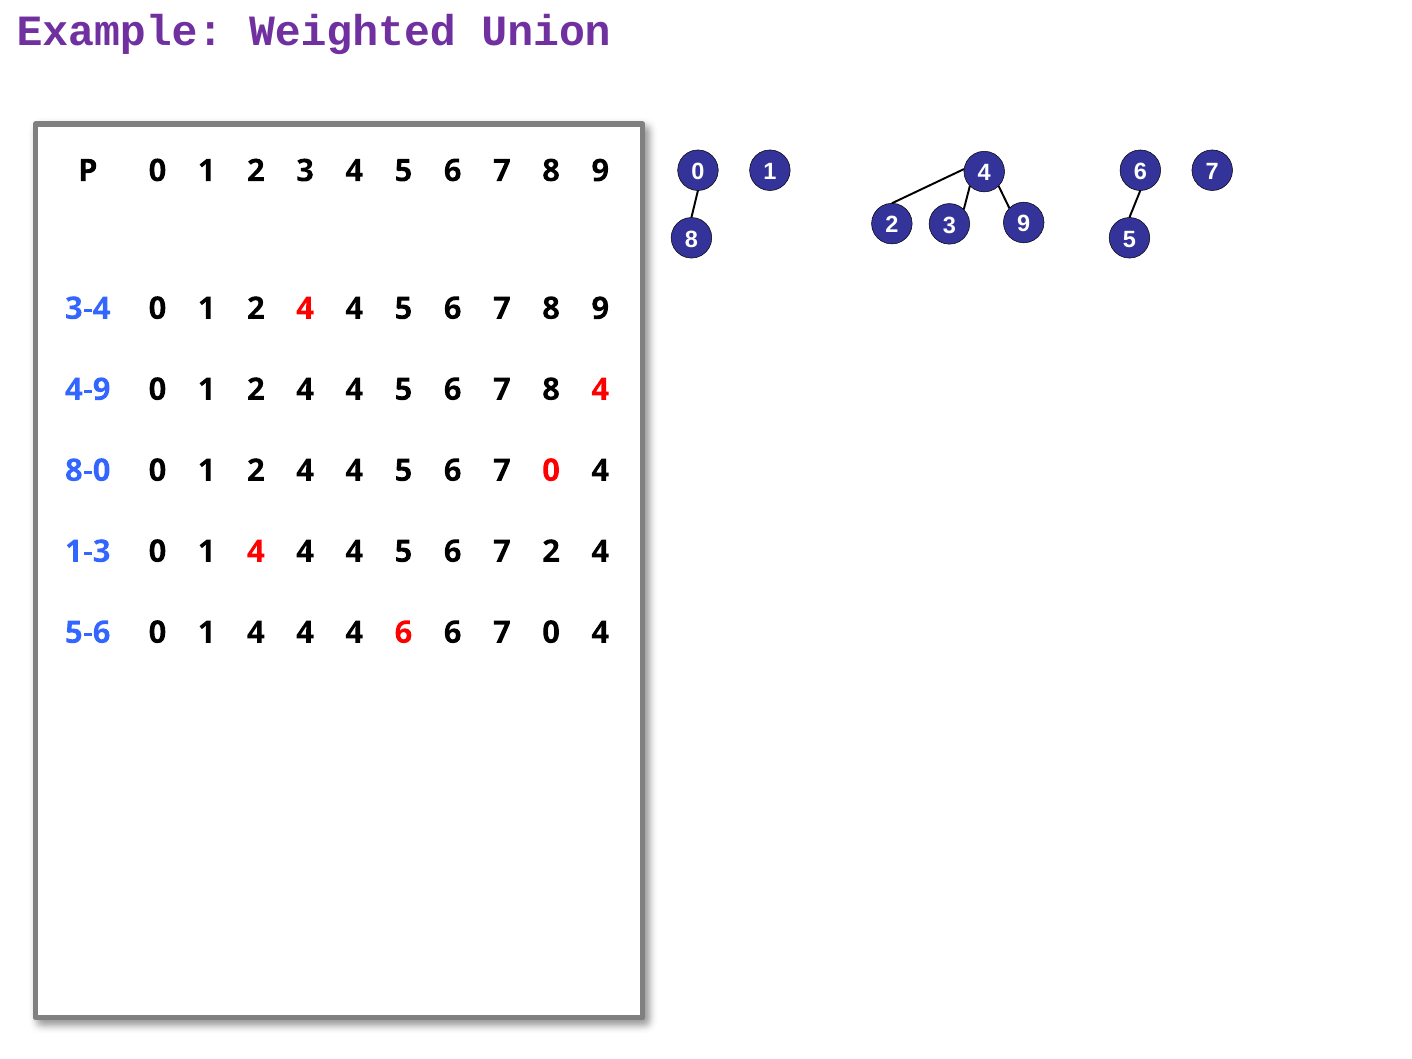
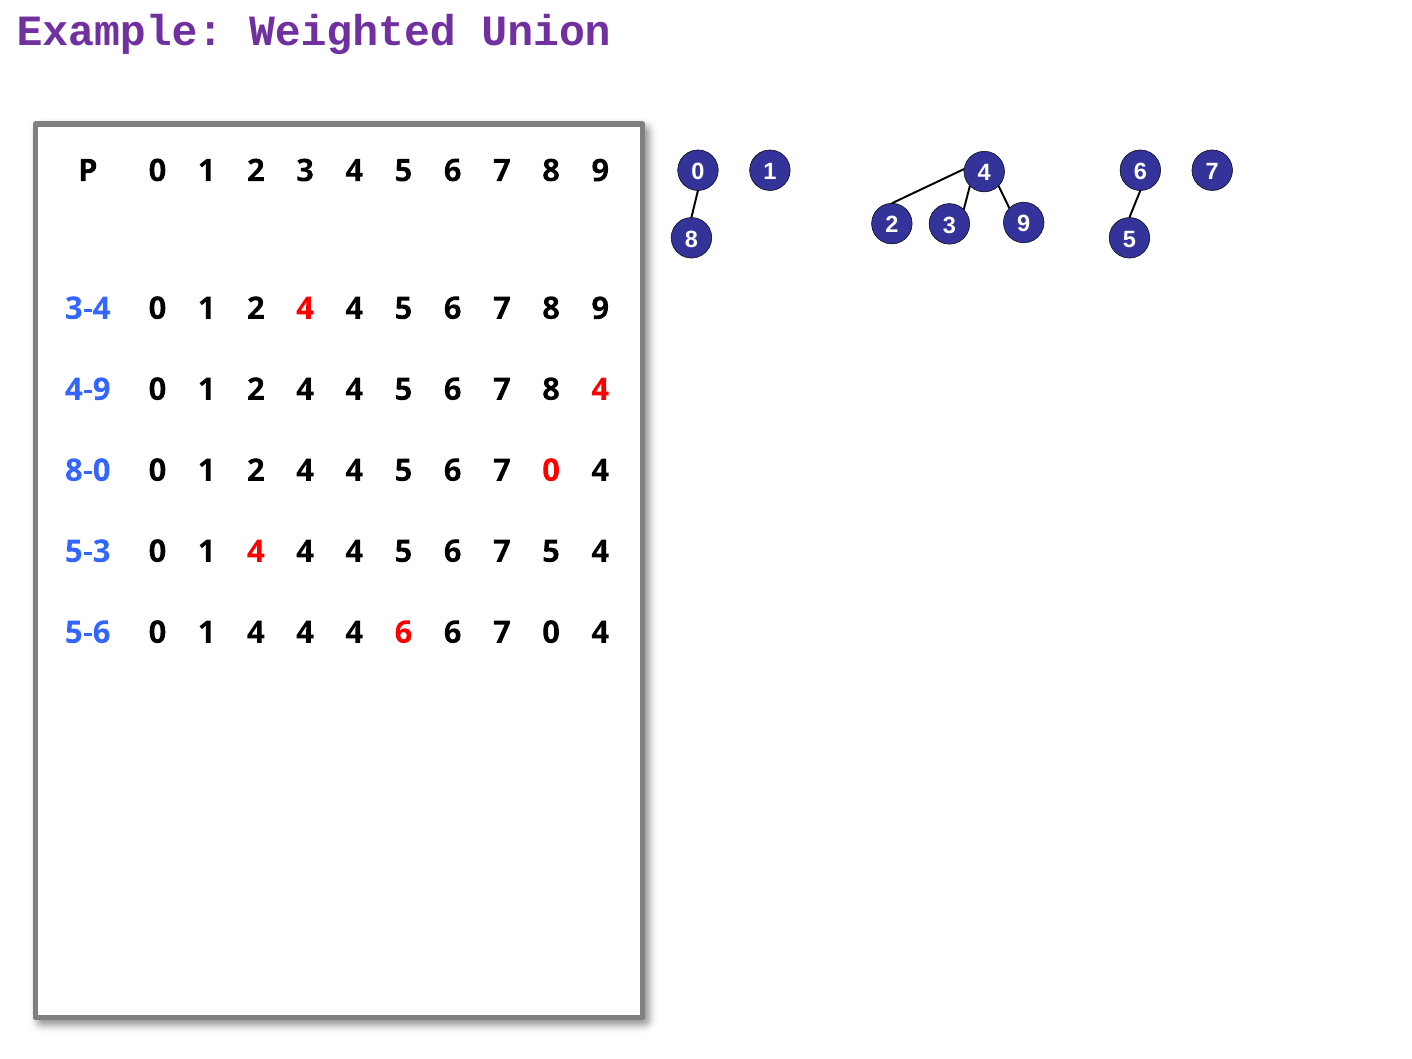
1-3: 1-3 -> 5-3
7 2: 2 -> 5
